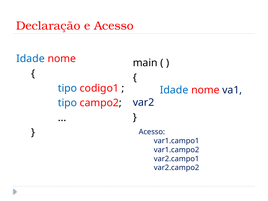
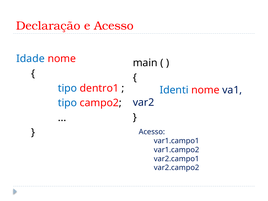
codigo1: codigo1 -> dentro1
Idade at (174, 90): Idade -> Identi
